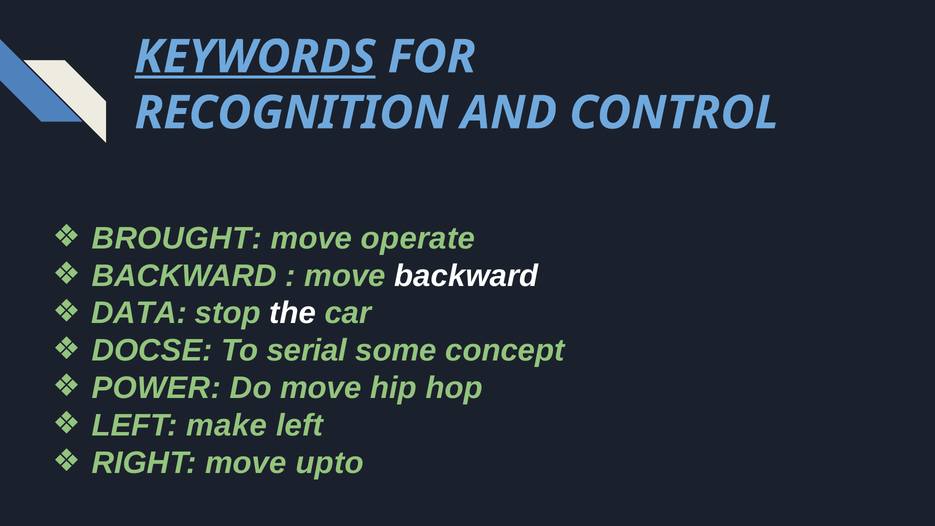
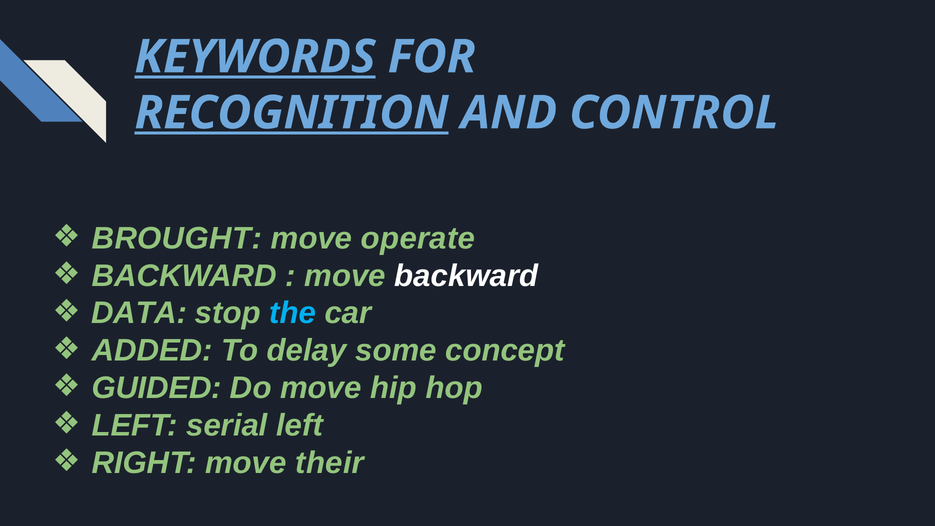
RECOGNITION underline: none -> present
the colour: white -> light blue
DOCSE: DOCSE -> ADDED
serial: serial -> delay
POWER: POWER -> GUIDED
make: make -> serial
upto: upto -> their
